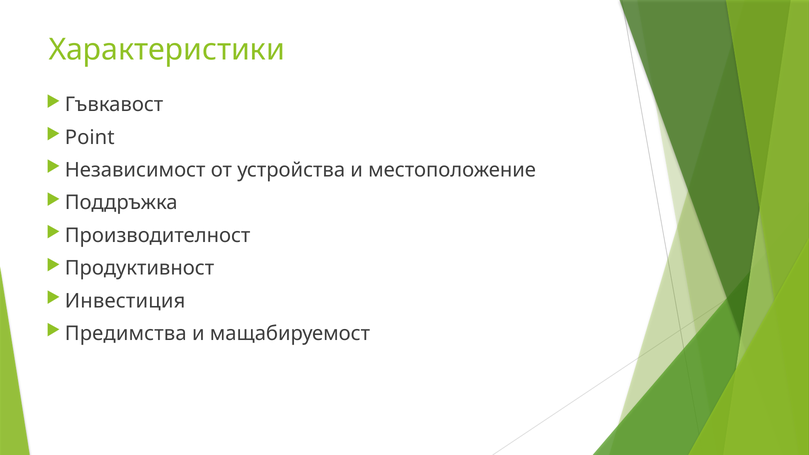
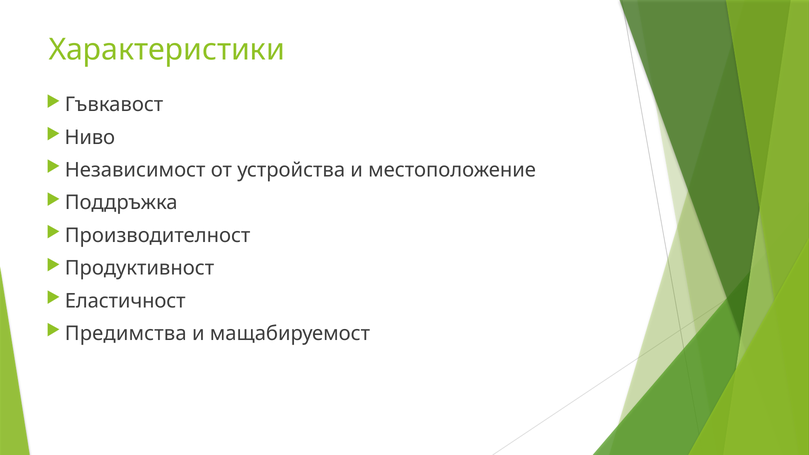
Point: Point -> Ниво
Инвестиция: Инвестиция -> Еластичност
